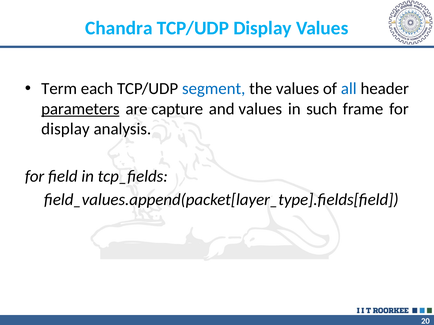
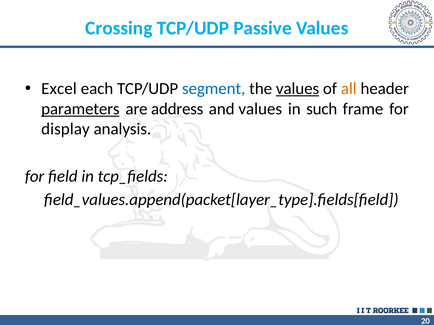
Chandra: Chandra -> Crossing
TCP/UDP Display: Display -> Passive
Term: Term -> Excel
values at (298, 89) underline: none -> present
all colour: blue -> orange
capture: capture -> address
